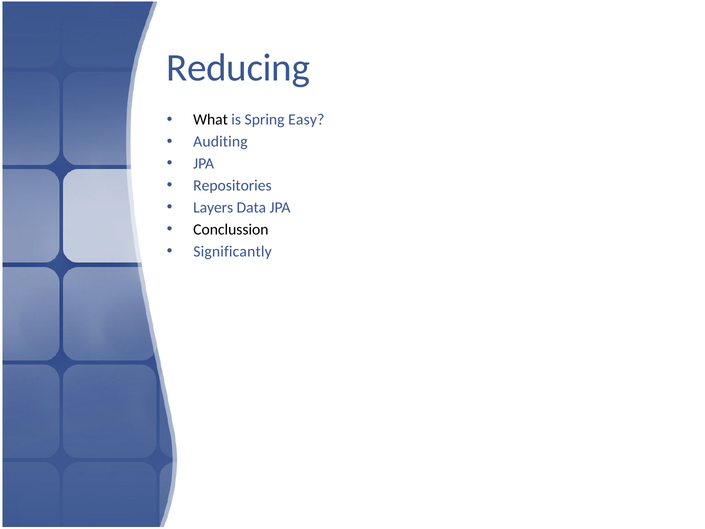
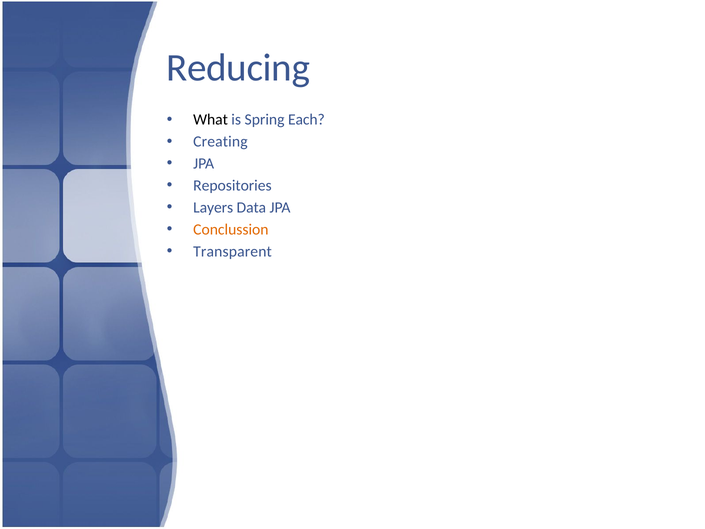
Easy: Easy -> Each
Auditing: Auditing -> Creating
Conclussion colour: black -> orange
Significantly: Significantly -> Transparent
